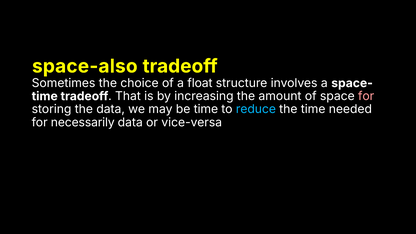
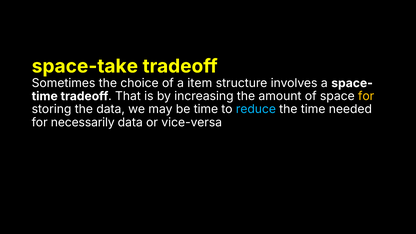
space-also: space-also -> space-take
float: float -> item
for at (366, 96) colour: pink -> yellow
